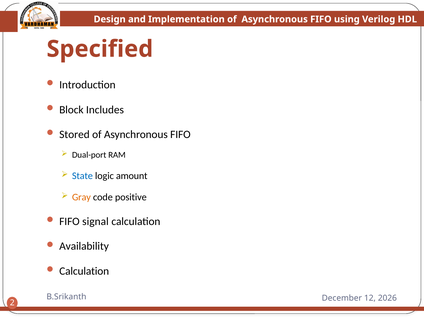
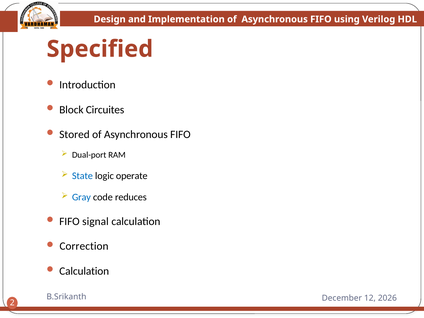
Includes: Includes -> Circuites
amount: amount -> operate
Gray colour: orange -> blue
positive: positive -> reduces
Availability: Availability -> Correction
